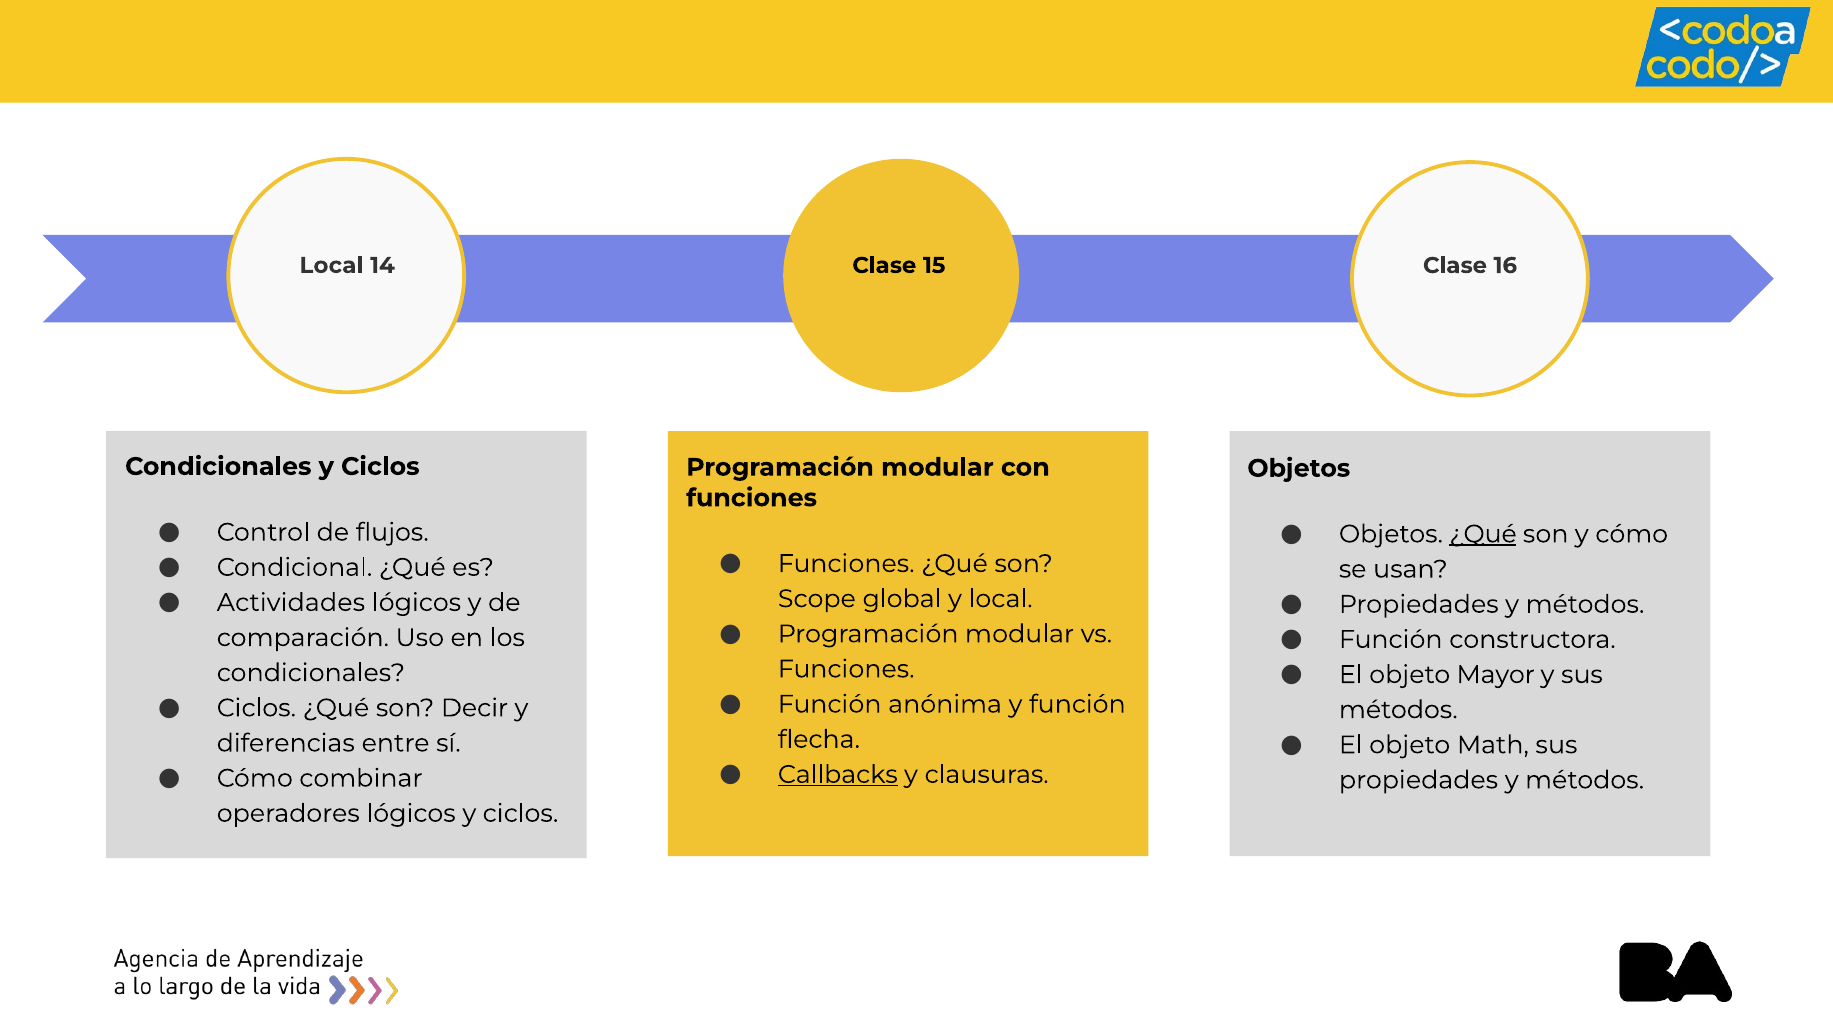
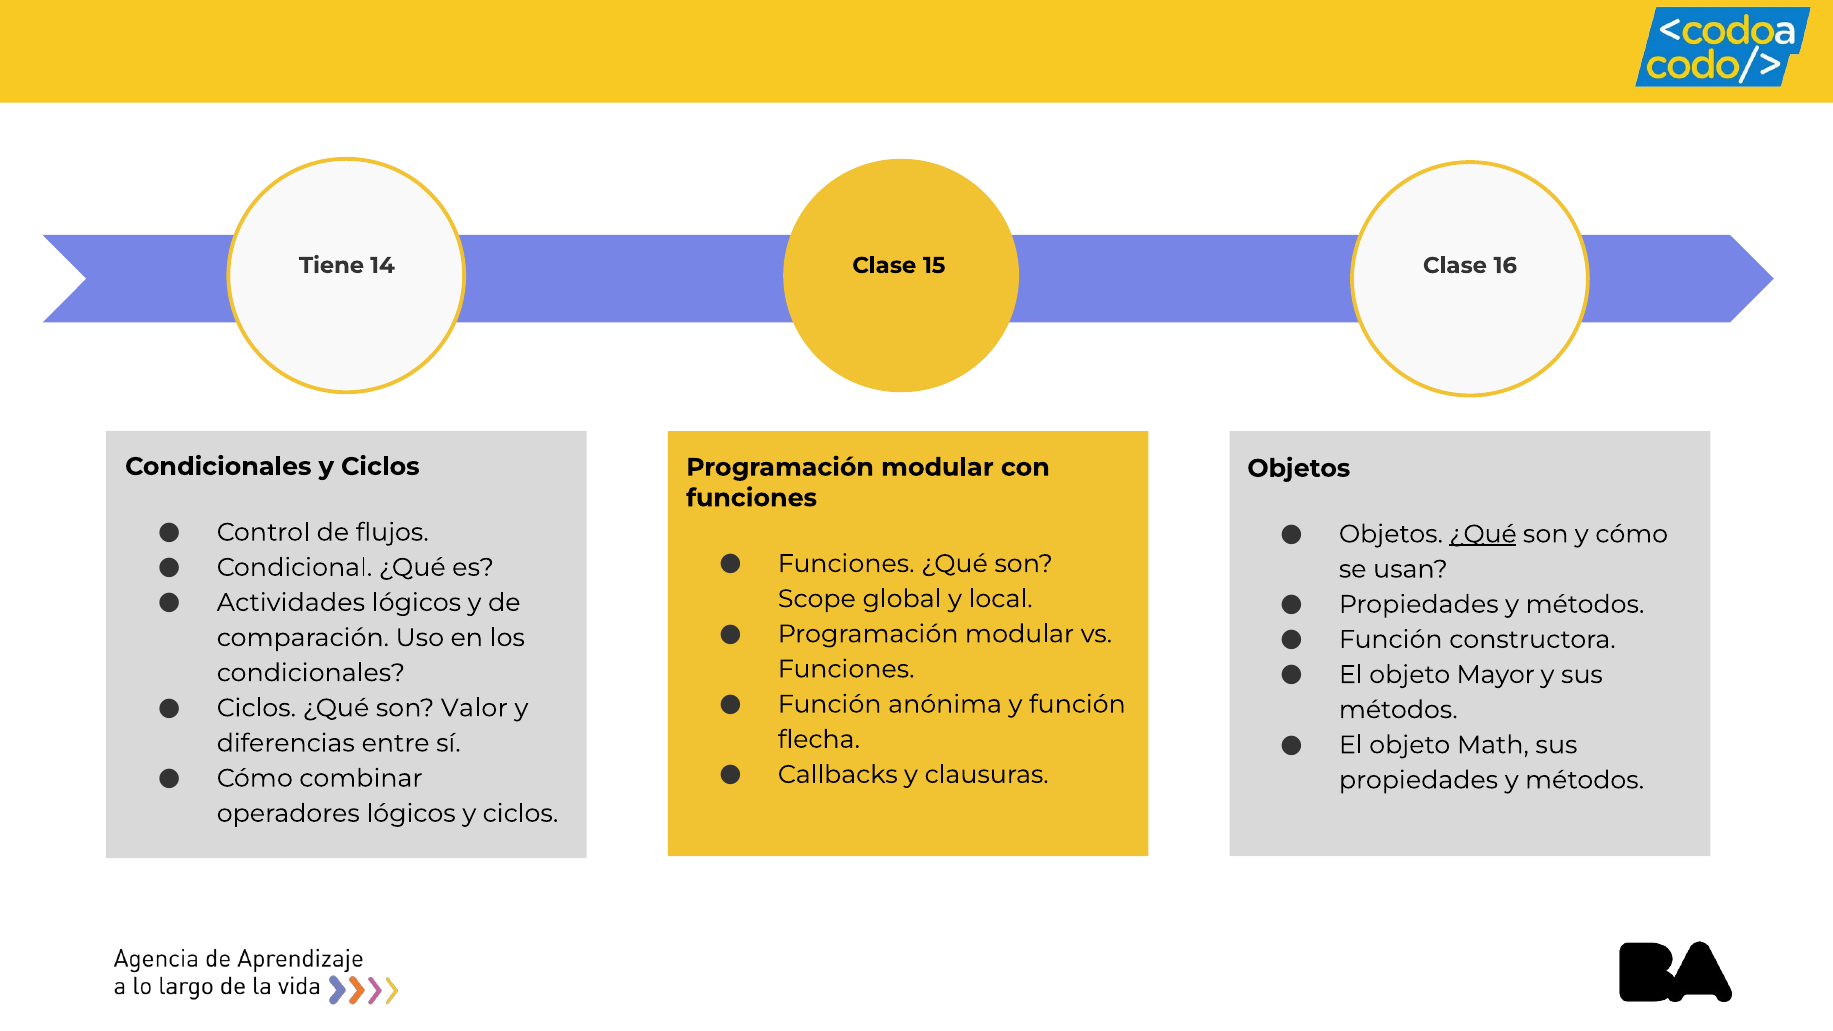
Local at (331, 265): Local -> Tiene
Decir: Decir -> Valor
Callbacks underline: present -> none
